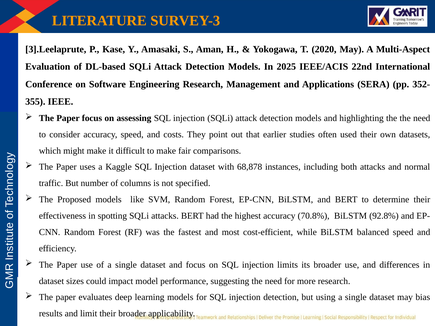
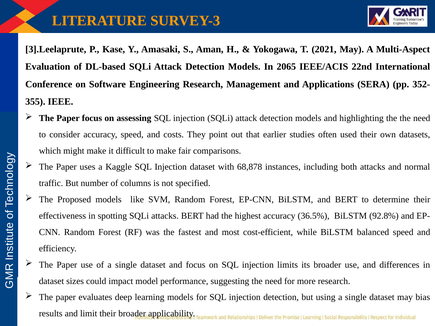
2020: 2020 -> 2021
2025: 2025 -> 2065
70.8%: 70.8% -> 36.5%
